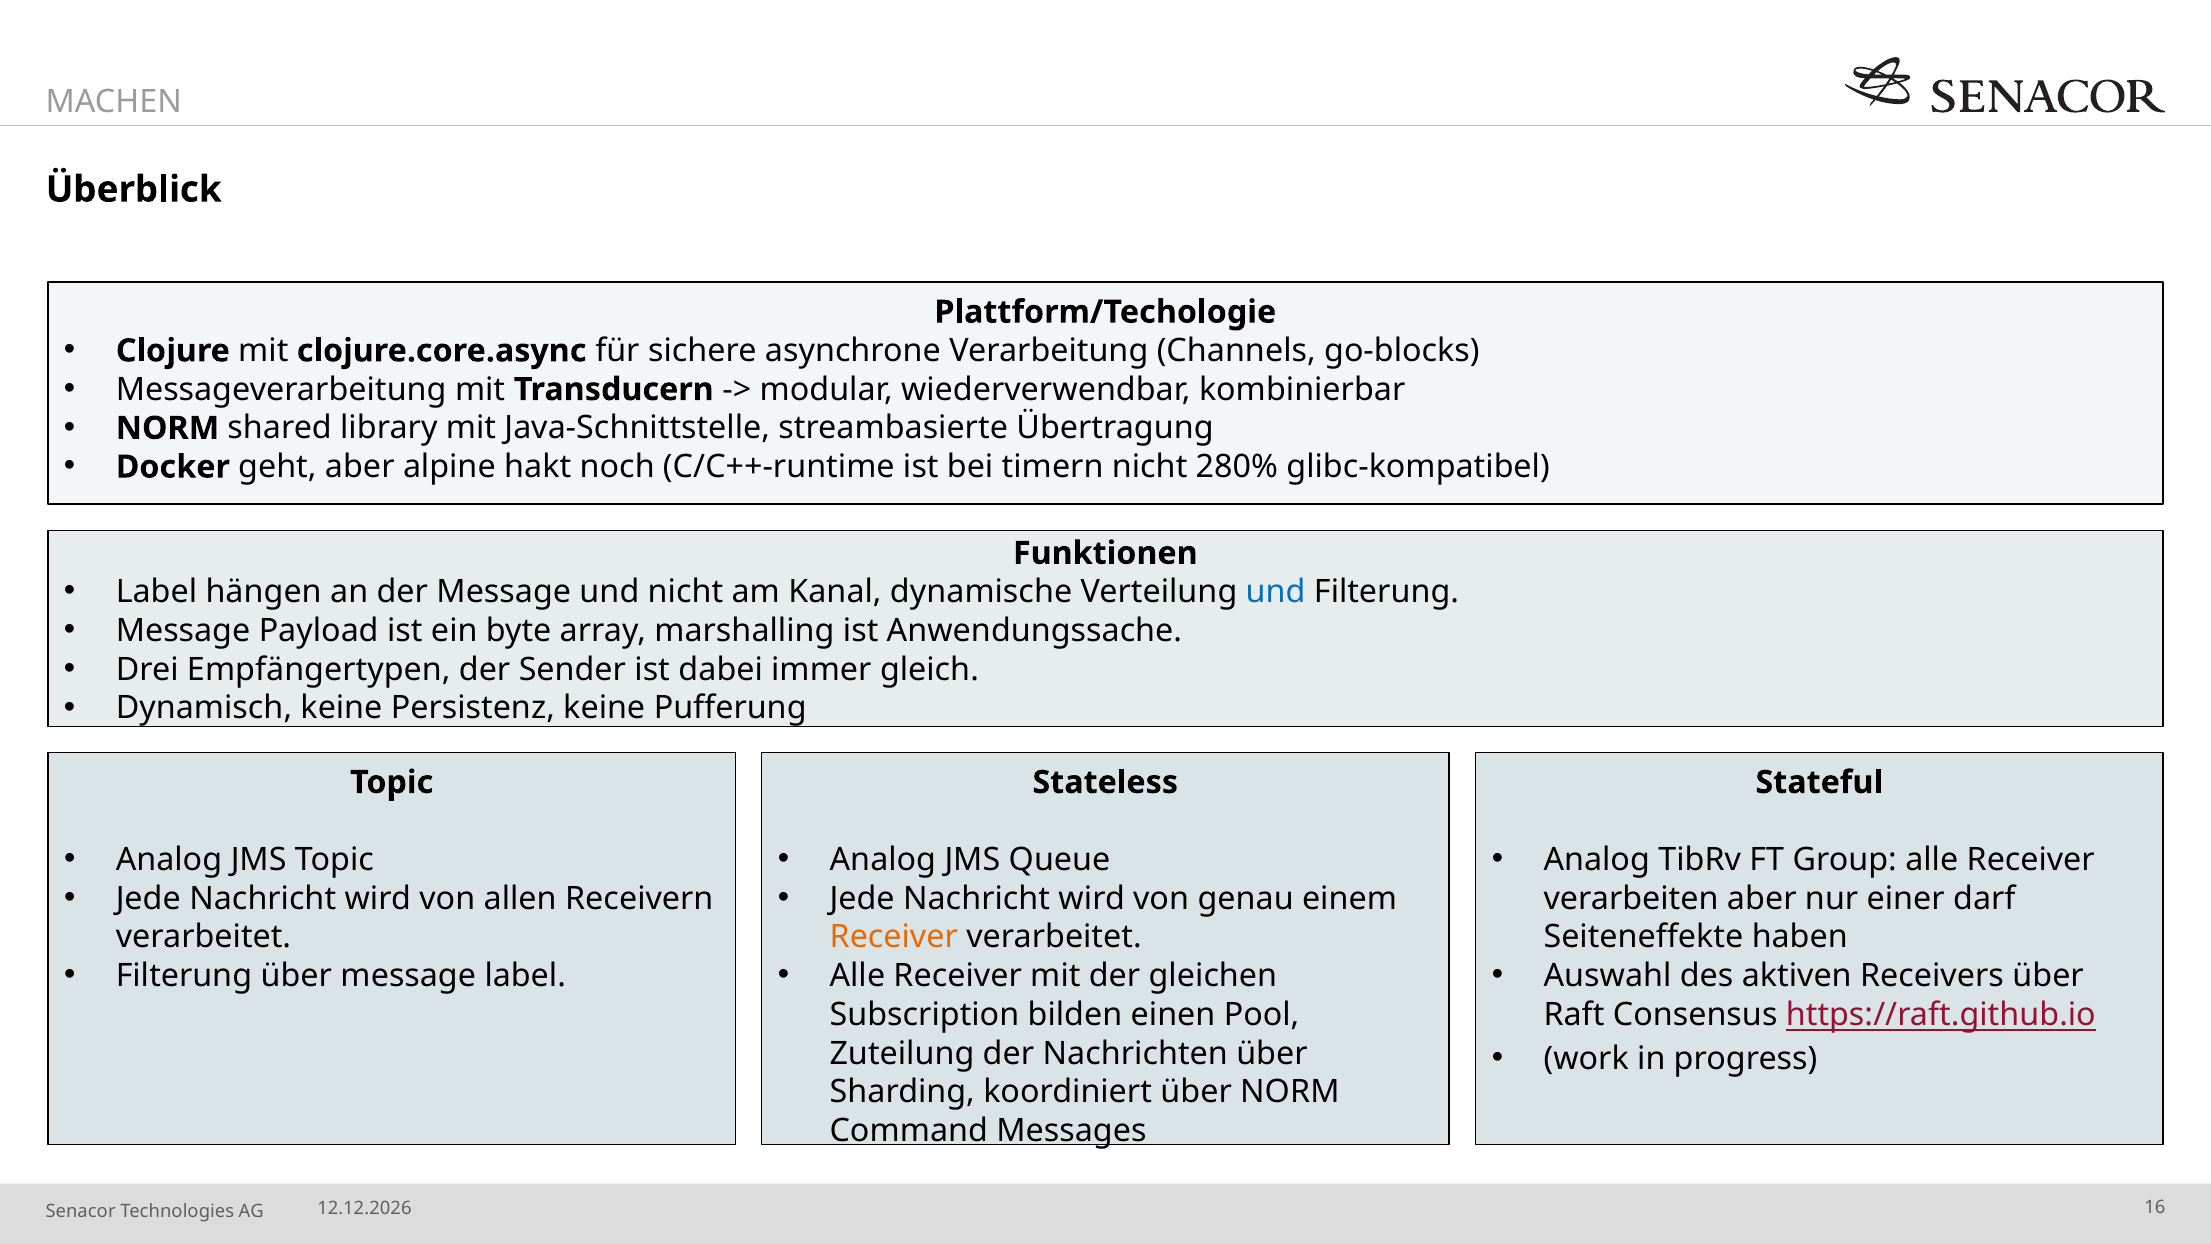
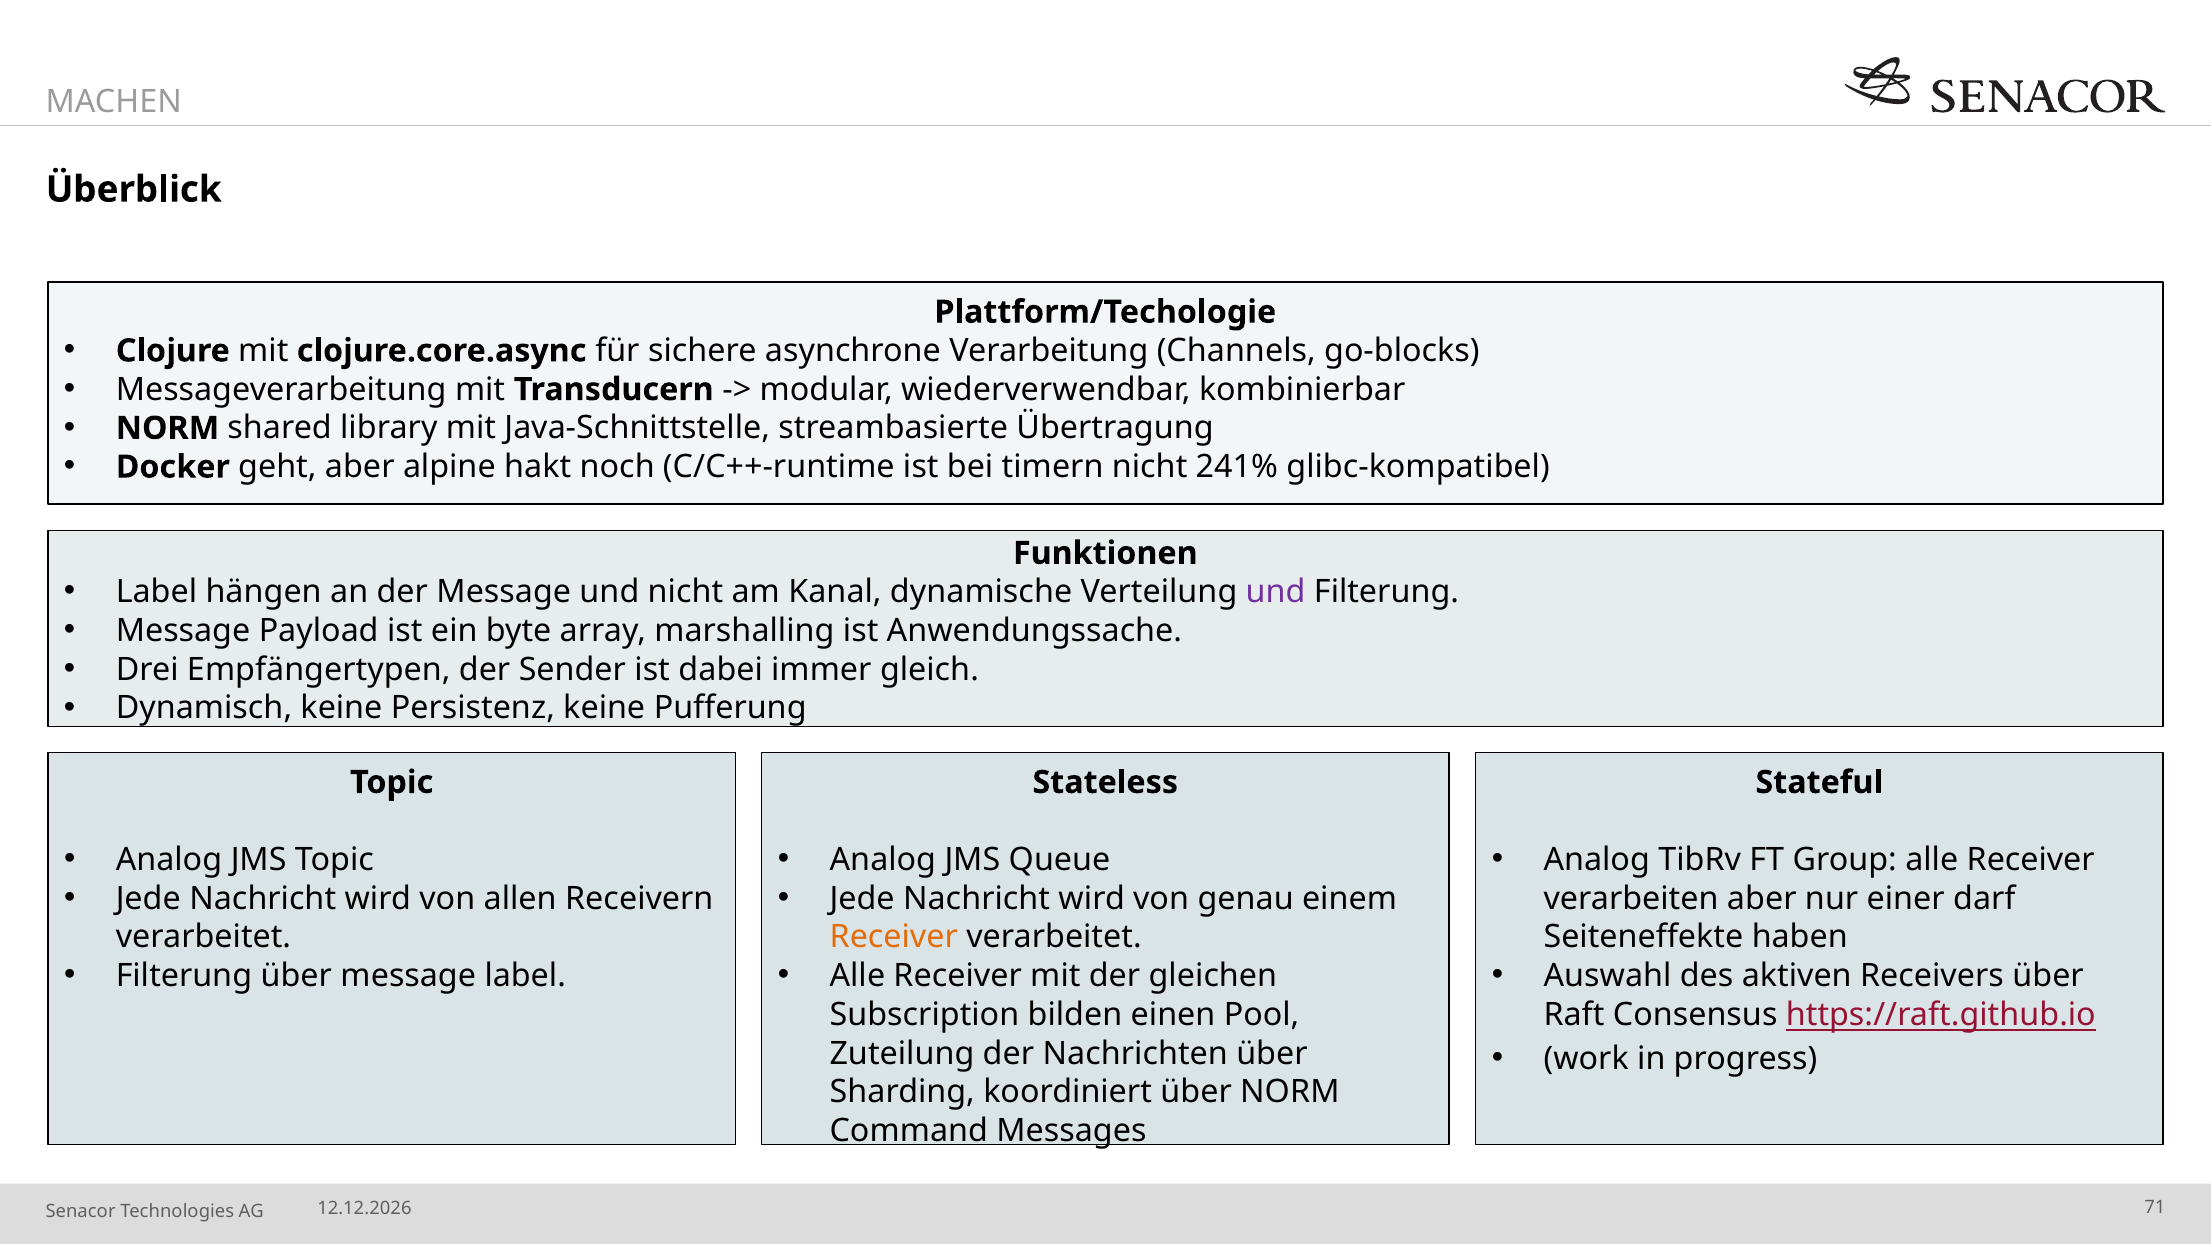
280%: 280% -> 241%
und at (1276, 592) colour: blue -> purple
16: 16 -> 71
